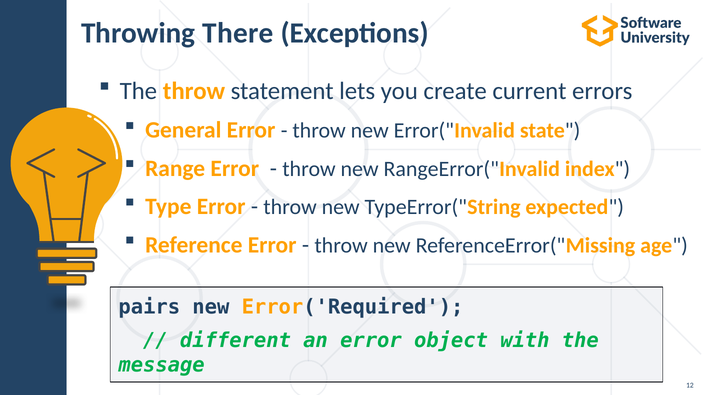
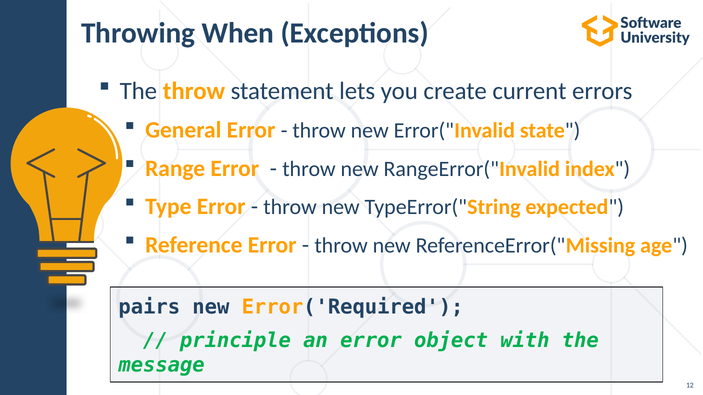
There: There -> When
different: different -> principle
